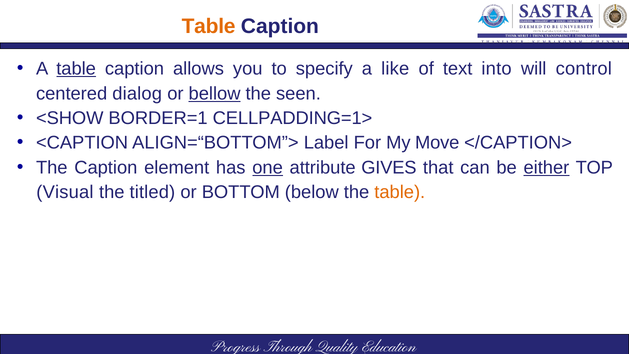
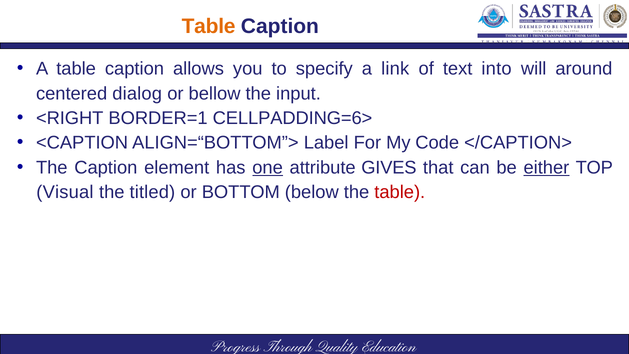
table at (76, 69) underline: present -> none
like: like -> link
control: control -> around
bellow underline: present -> none
seen: seen -> input
<SHOW: <SHOW -> <RIGHT
CELLPADDING=1>: CELLPADDING=1> -> CELLPADDING=6>
Move: Move -> Code
table at (400, 192) colour: orange -> red
